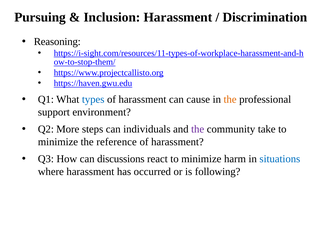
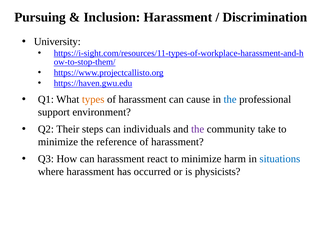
Reasoning: Reasoning -> University
types colour: blue -> orange
the at (230, 99) colour: orange -> blue
More: More -> Their
can discussions: discussions -> harassment
following: following -> physicists
